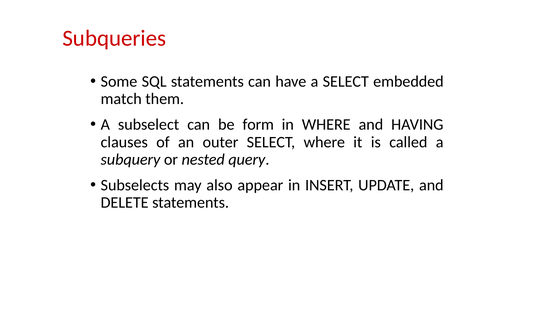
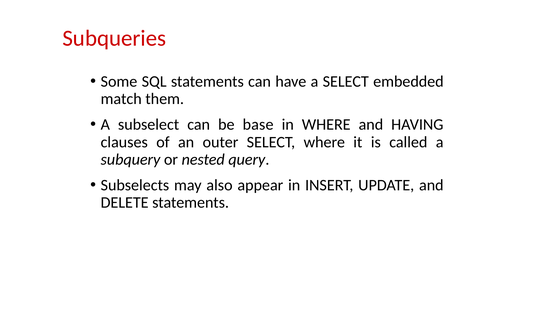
form: form -> base
